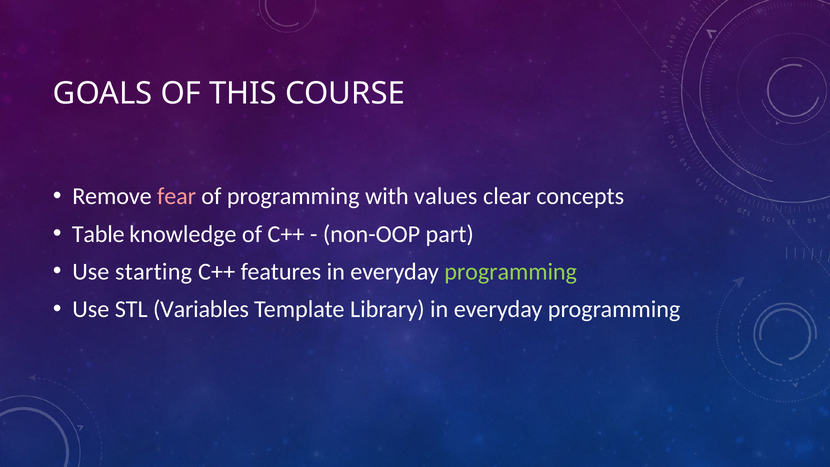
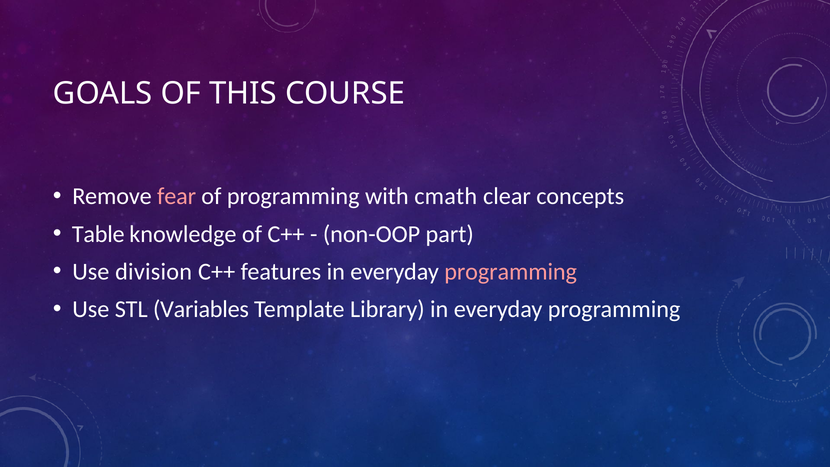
values: values -> cmath
starting: starting -> division
programming at (511, 272) colour: light green -> pink
